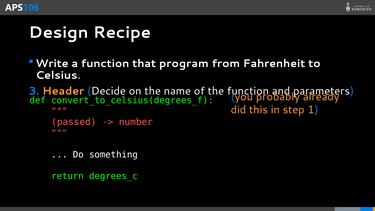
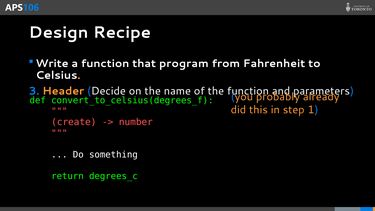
passed: passed -> create
